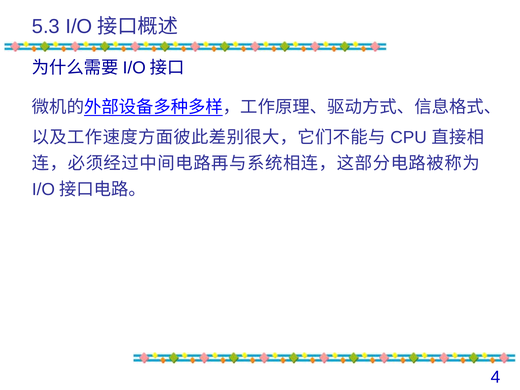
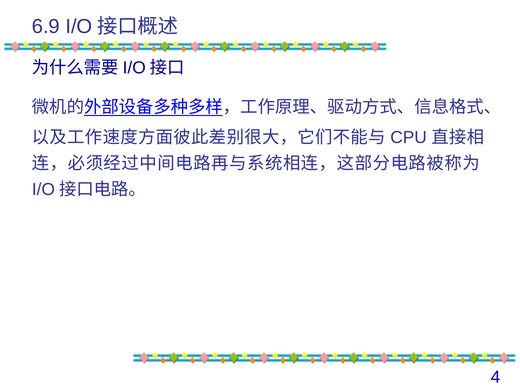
5.3: 5.3 -> 6.9
